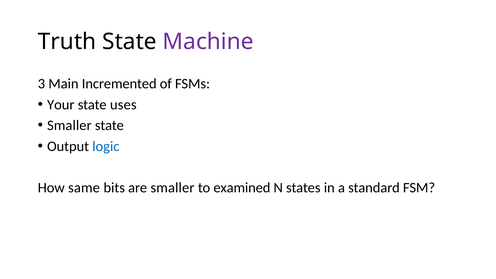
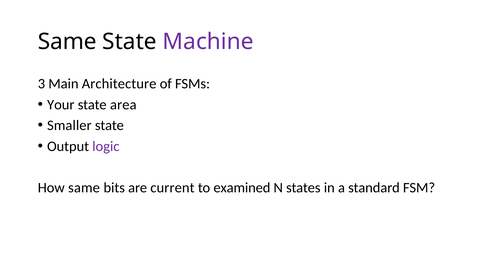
Truth at (67, 42): Truth -> Same
Incremented: Incremented -> Architecture
uses: uses -> area
logic colour: blue -> purple
are smaller: smaller -> current
